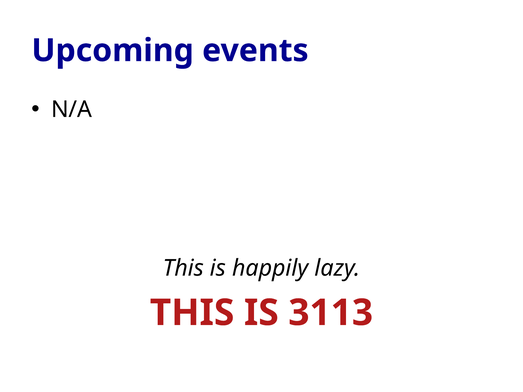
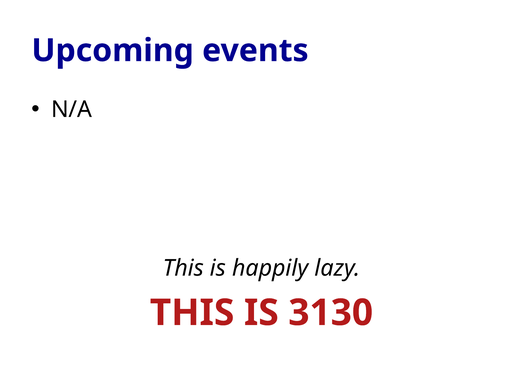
3113: 3113 -> 3130
